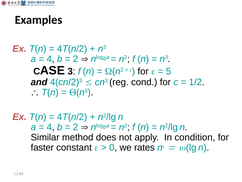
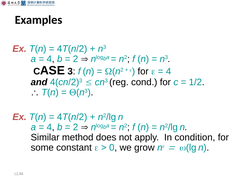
5 at (169, 71): 5 -> 4
faster: faster -> some
rates: rates -> grow
